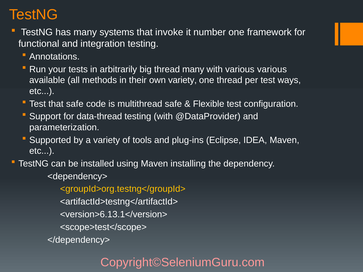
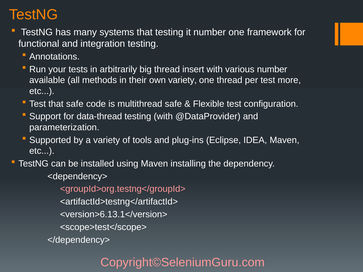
that invoke: invoke -> testing
thread many: many -> insert
various various: various -> number
ways: ways -> more
<groupId>org.testng</groupId> colour: yellow -> pink
